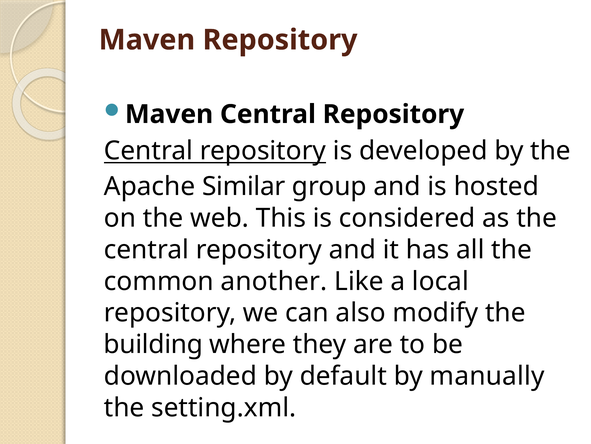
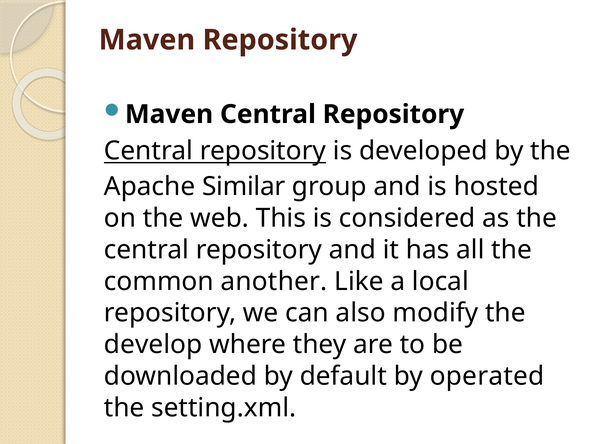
building: building -> develop
manually: manually -> operated
